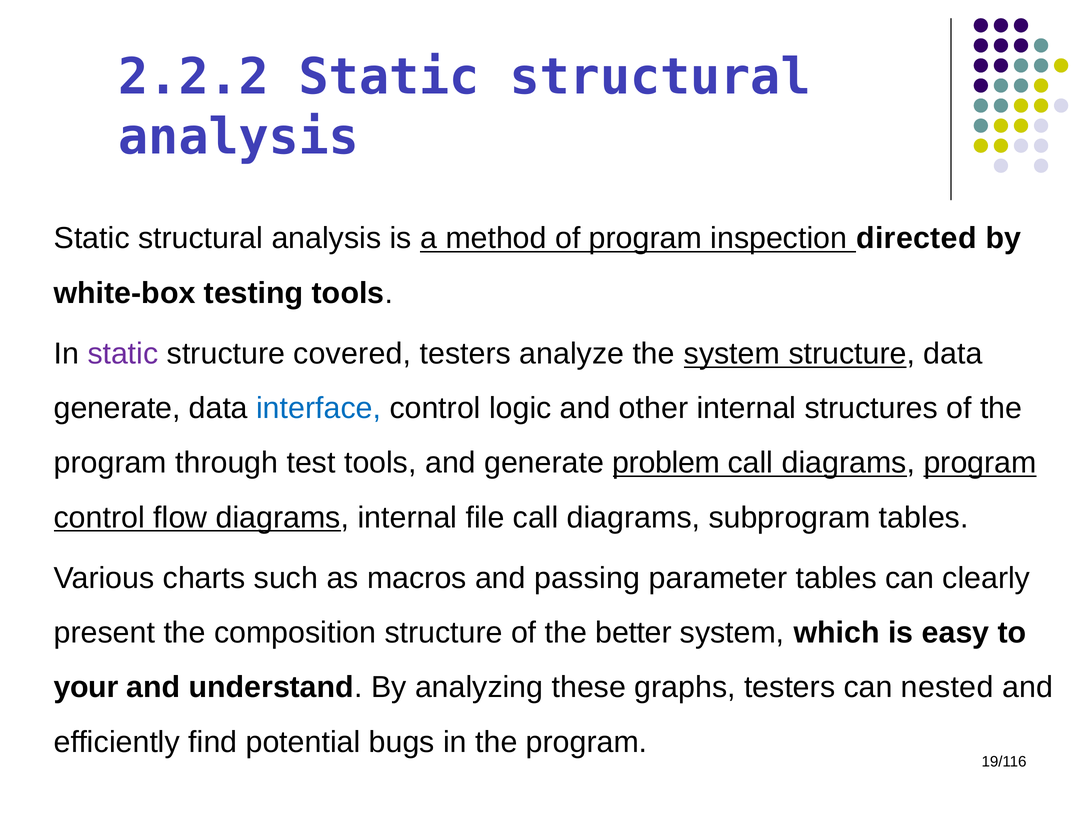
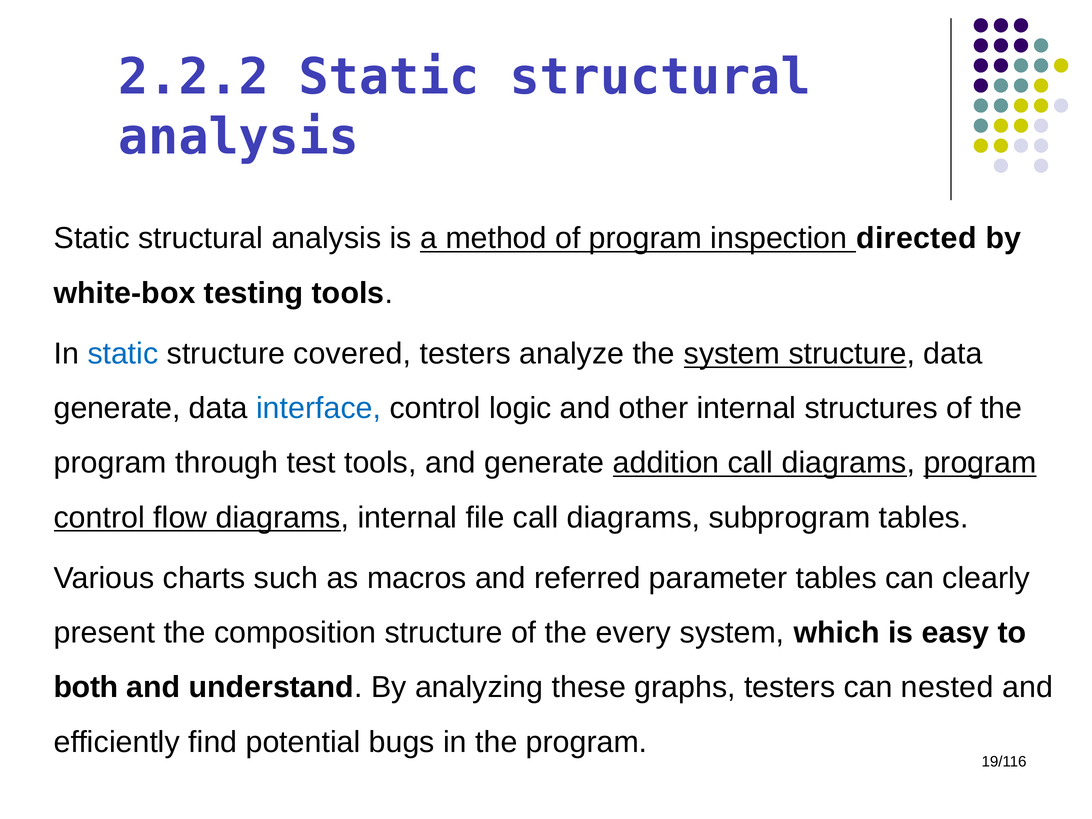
static at (123, 354) colour: purple -> blue
problem: problem -> addition
passing: passing -> referred
better: better -> every
your: your -> both
